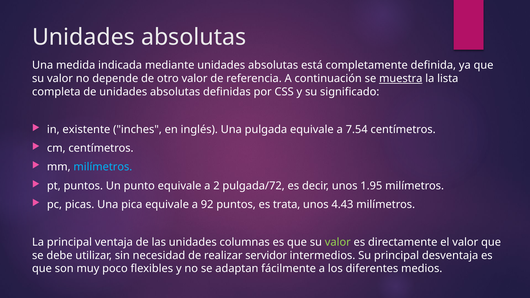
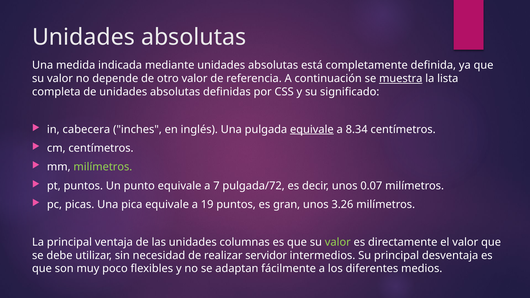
existente: existente -> cabecera
equivale at (312, 129) underline: none -> present
7.54: 7.54 -> 8.34
milímetros at (103, 167) colour: light blue -> light green
2: 2 -> 7
1.95: 1.95 -> 0.07
92: 92 -> 19
trata: trata -> gran
4.43: 4.43 -> 3.26
